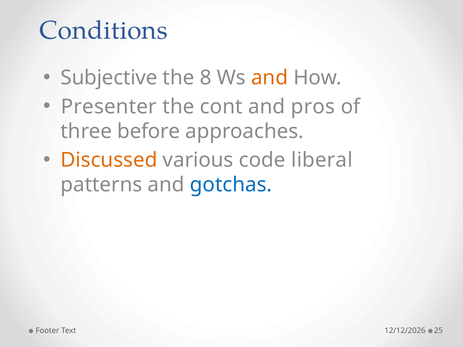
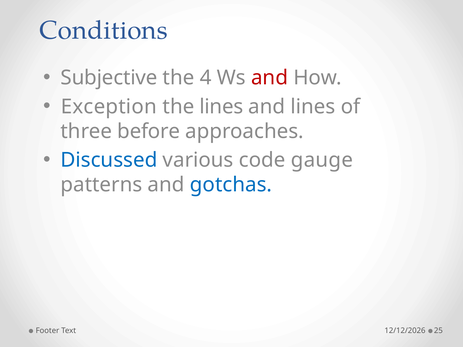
8: 8 -> 4
and at (270, 78) colour: orange -> red
Presenter: Presenter -> Exception
the cont: cont -> lines
and pros: pros -> lines
Discussed colour: orange -> blue
liberal: liberal -> gauge
